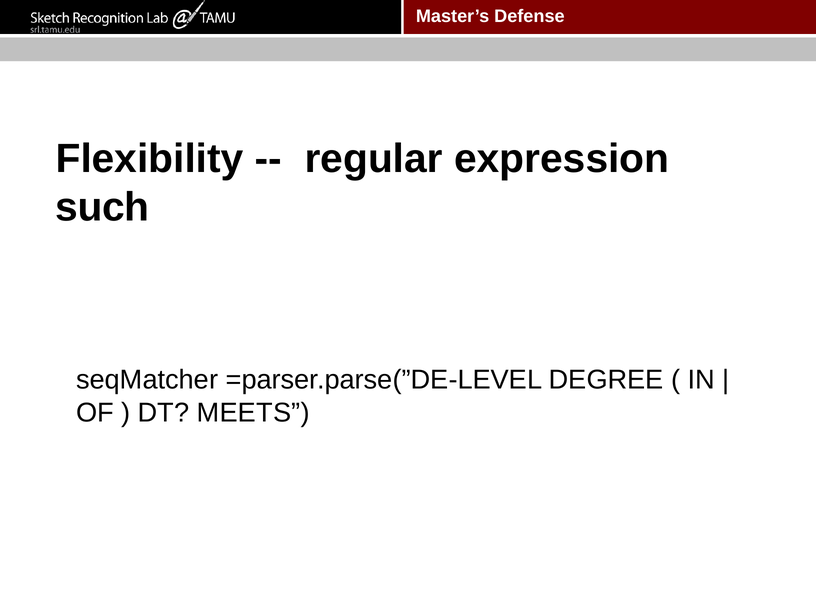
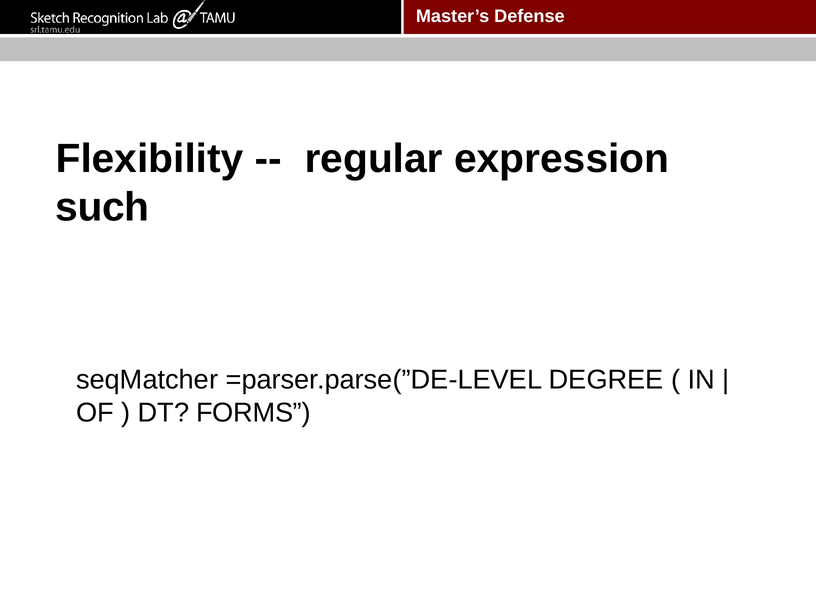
MEETS: MEETS -> FORMS
